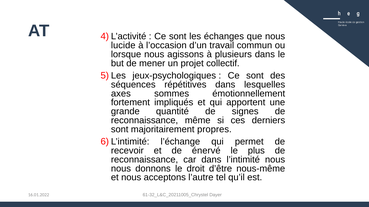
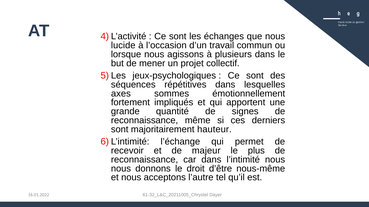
propres: propres -> hauteur
énervé: énervé -> majeur
